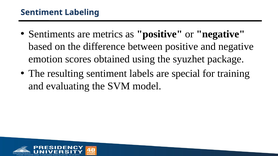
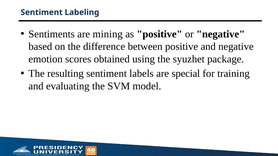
metrics: metrics -> mining
